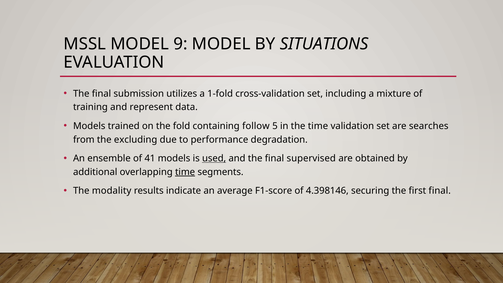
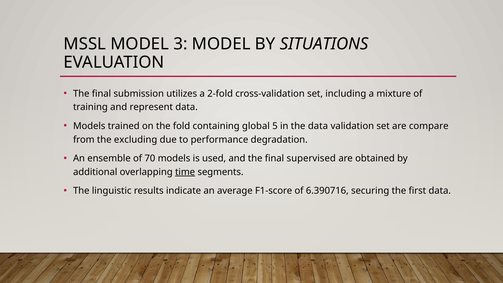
9: 9 -> 3
1-fold: 1-fold -> 2-fold
follow: follow -> global
the time: time -> data
searches: searches -> compare
41: 41 -> 70
used underline: present -> none
modality: modality -> linguistic
4.398146: 4.398146 -> 6.390716
first final: final -> data
